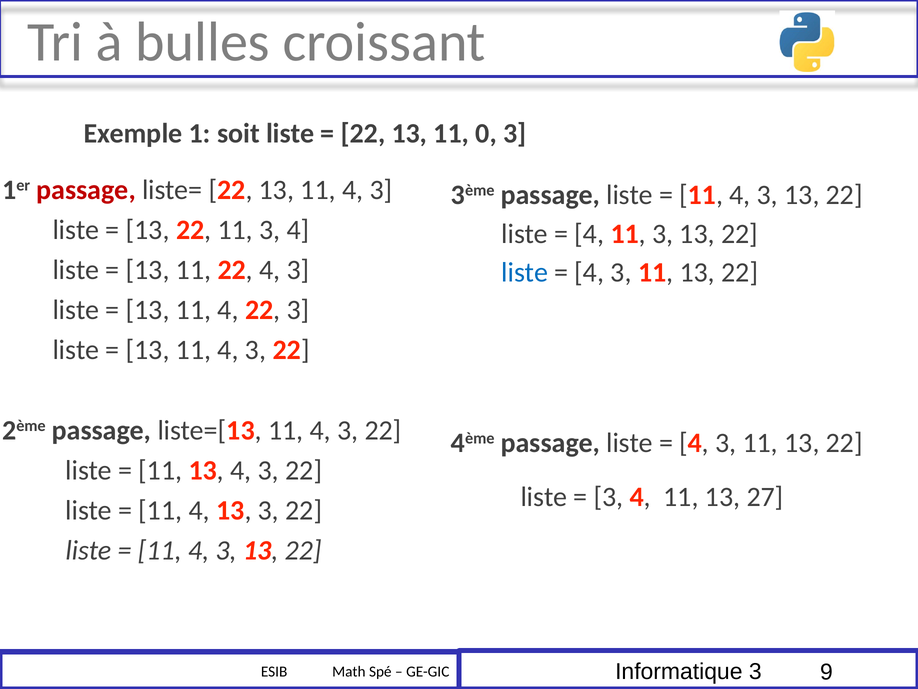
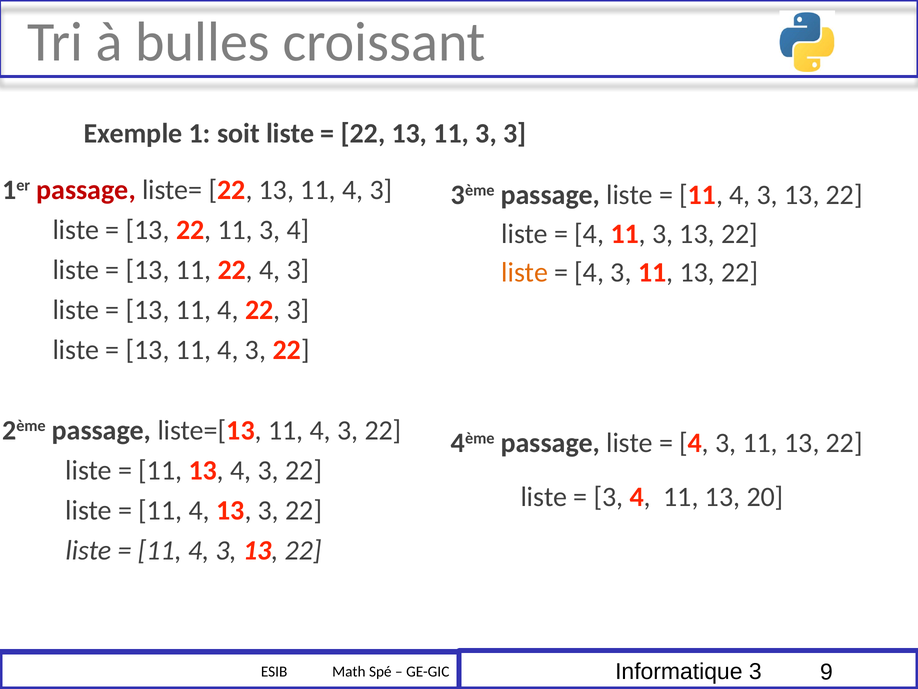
13 11 0: 0 -> 3
liste at (525, 272) colour: blue -> orange
27: 27 -> 20
